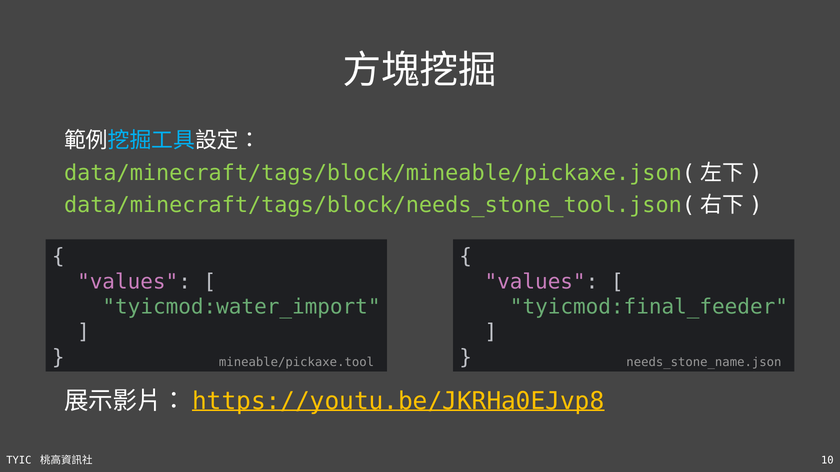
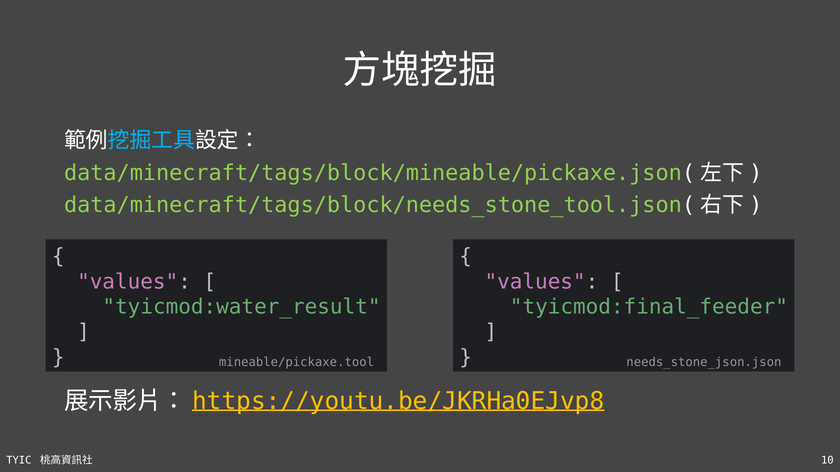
tyicmod:water_import: tyicmod:water_import -> tyicmod:water_result
needs_stone_name.json: needs_stone_name.json -> needs_stone_json.json
